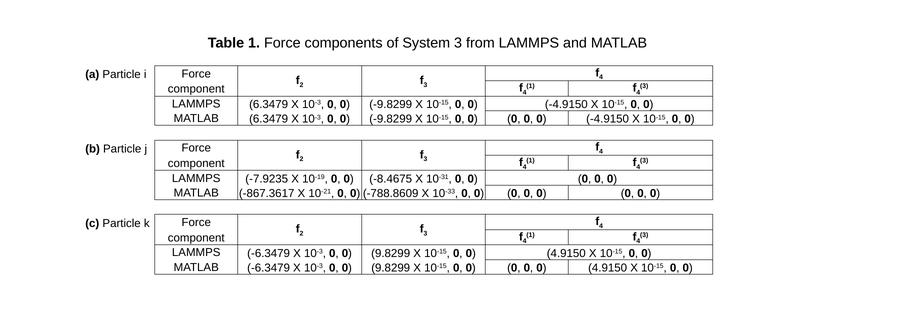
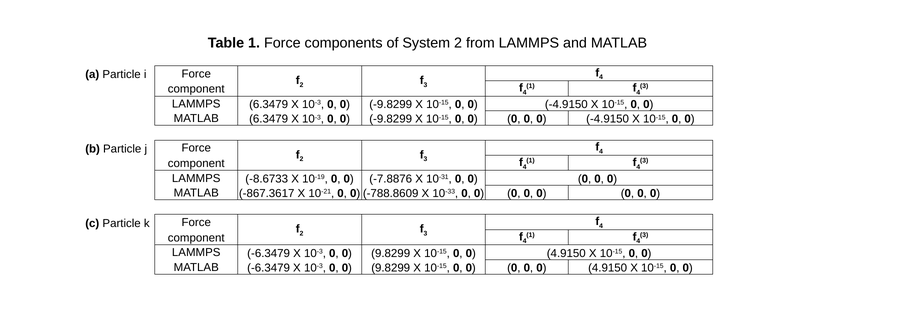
System 3: 3 -> 2
-7.9235: -7.9235 -> -8.6733
-8.4675: -8.4675 -> -7.8876
